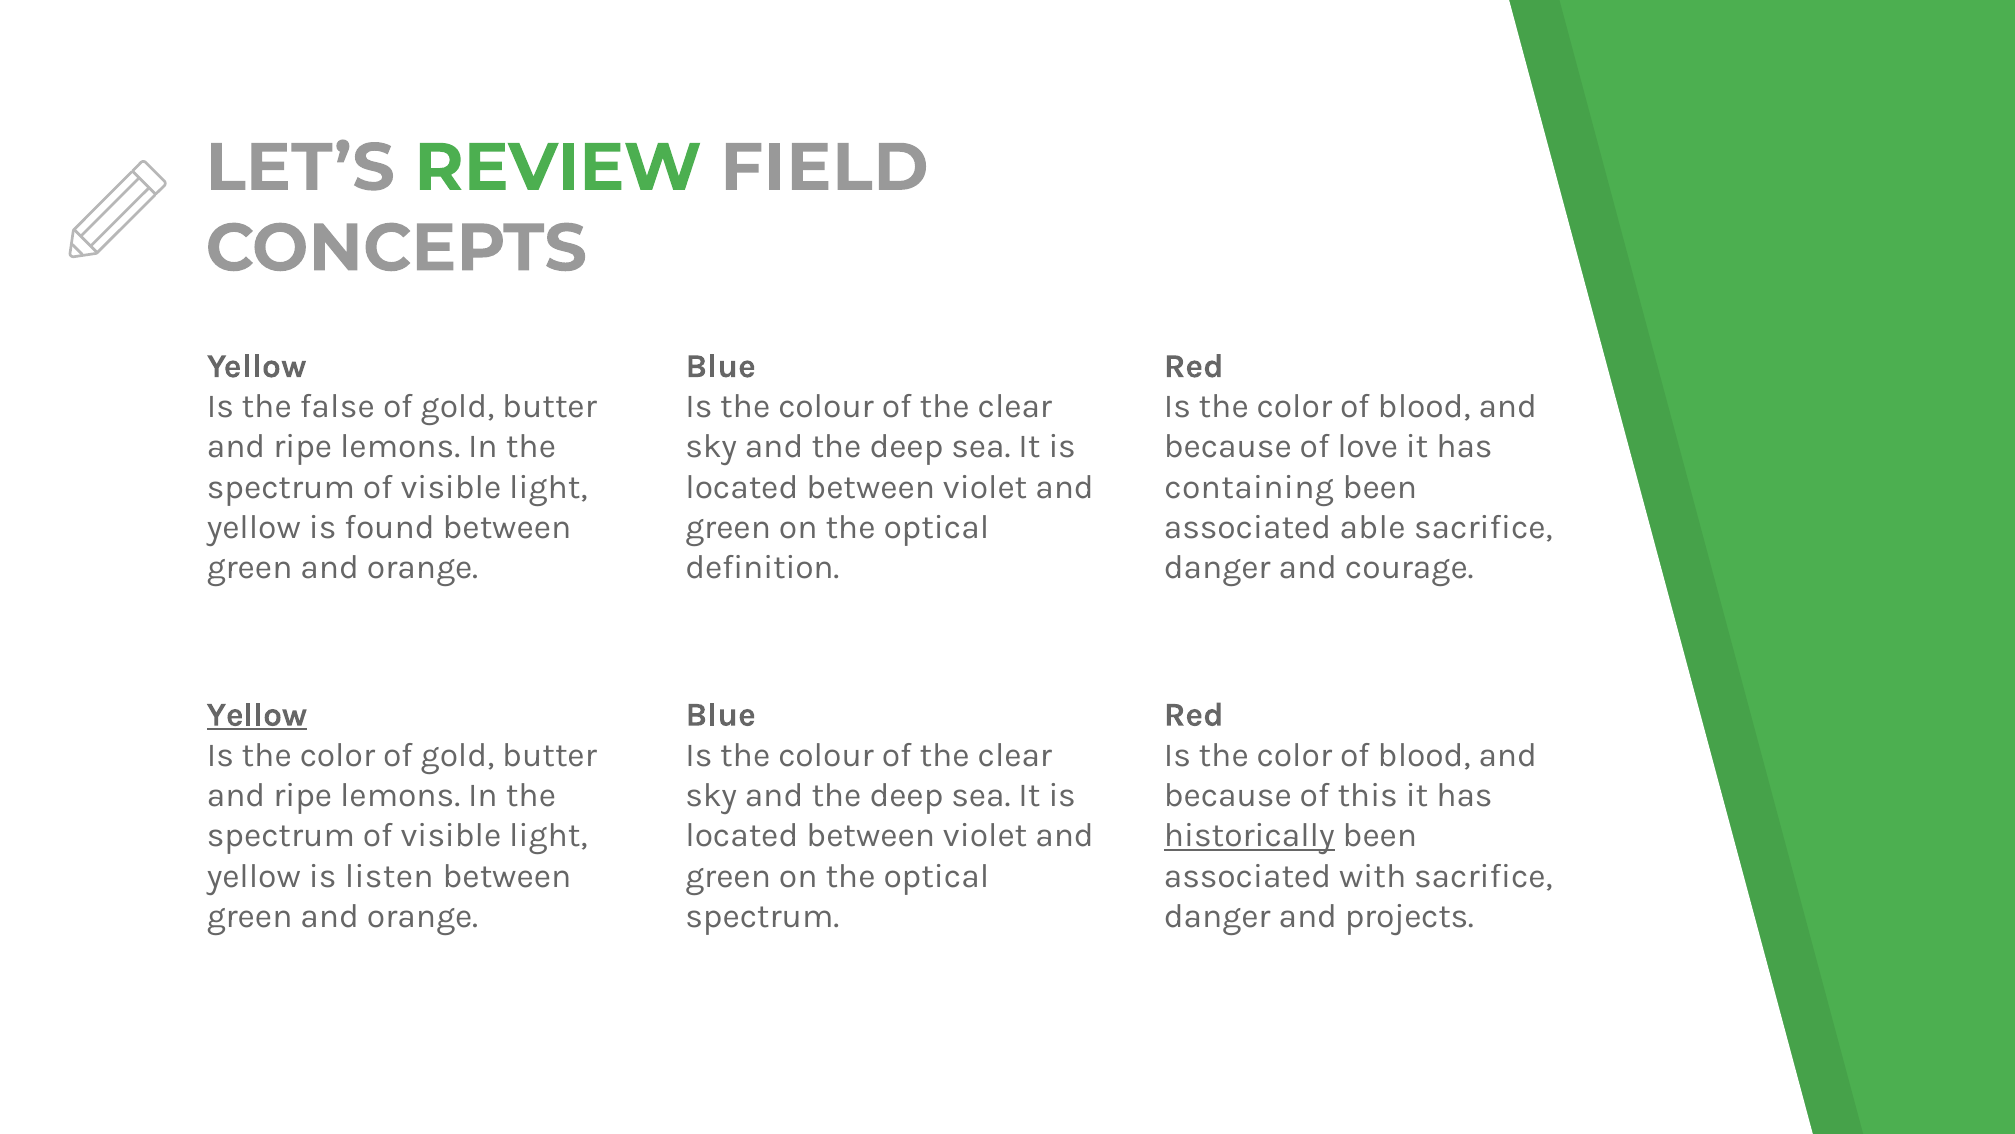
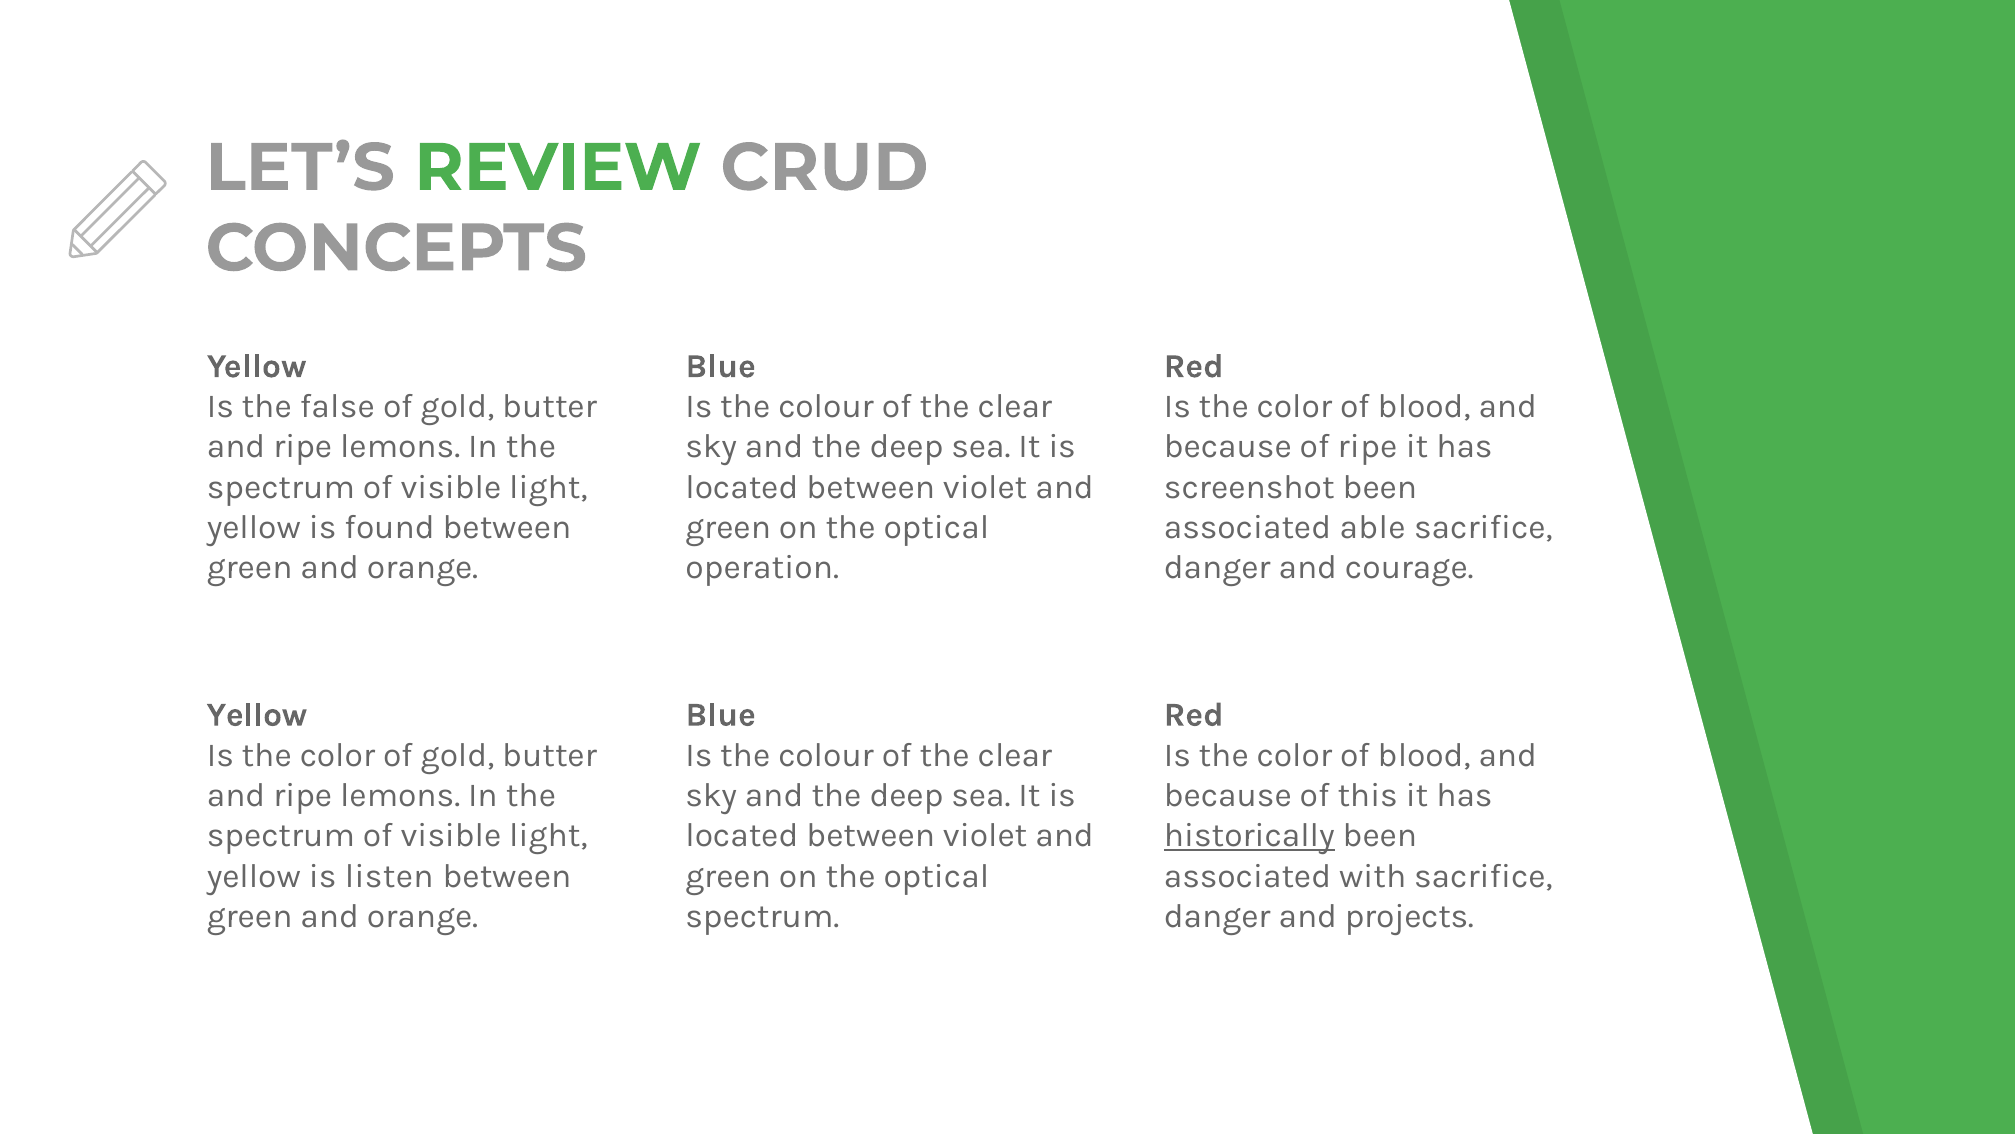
FIELD: FIELD -> CRUD
of love: love -> ripe
containing: containing -> screenshot
definition: definition -> operation
Yellow at (257, 714) underline: present -> none
